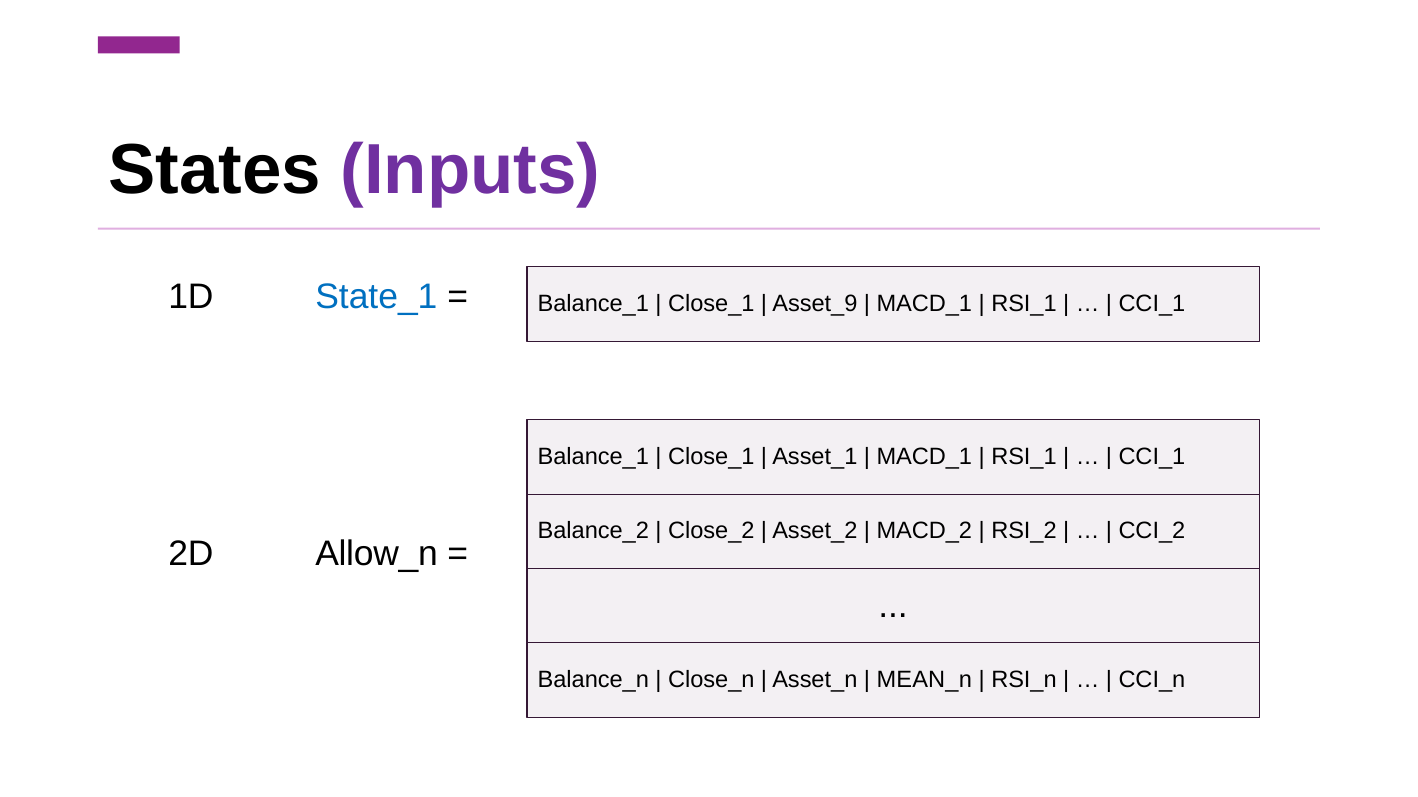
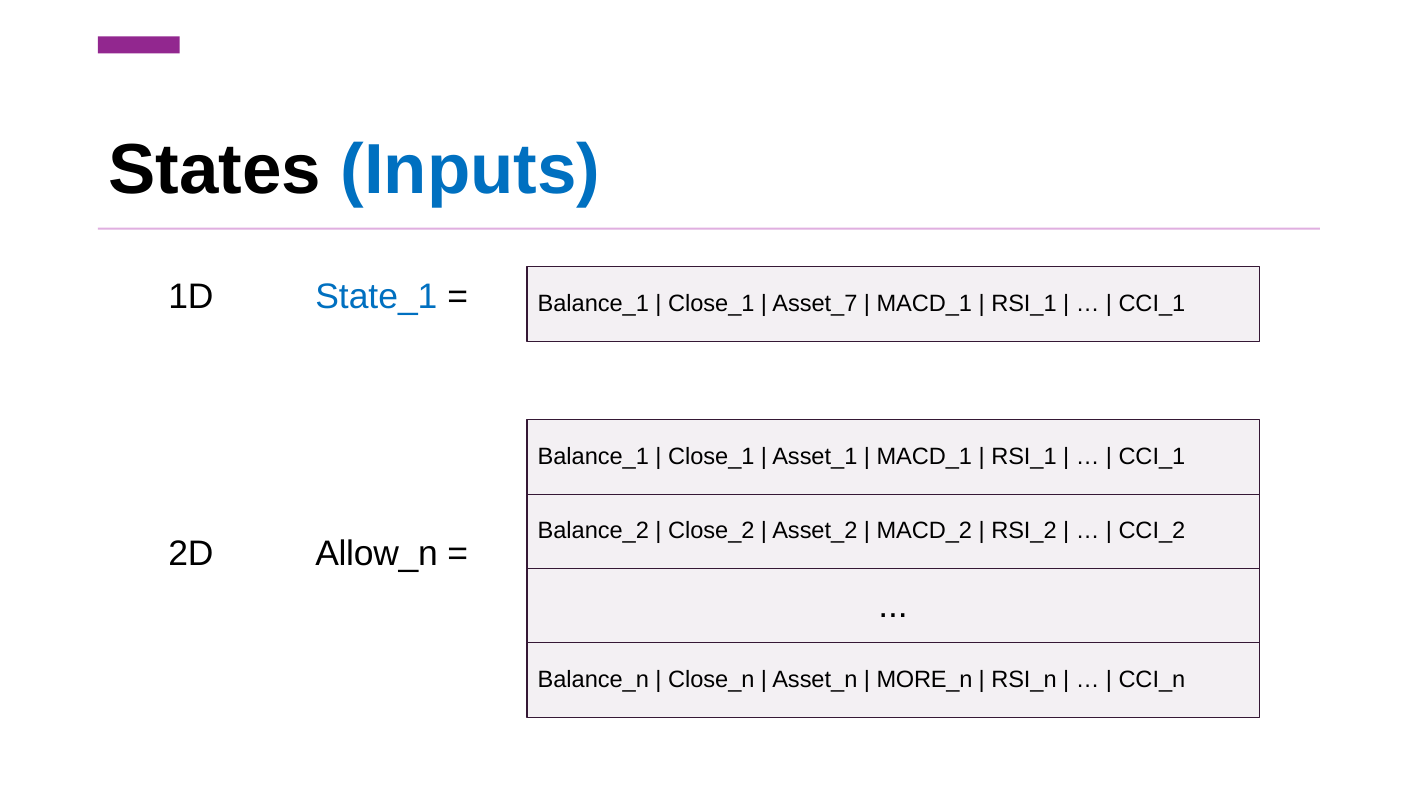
Inputs colour: purple -> blue
Asset_9: Asset_9 -> Asset_7
MEAN_n: MEAN_n -> MORE_n
